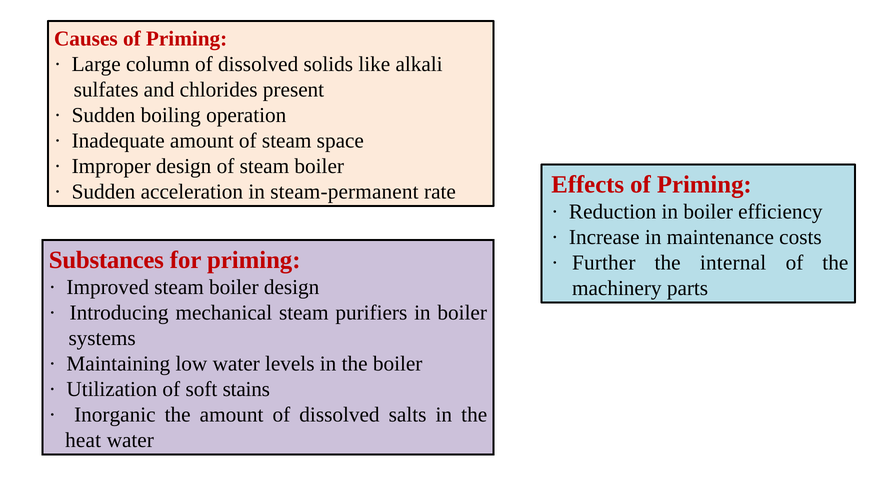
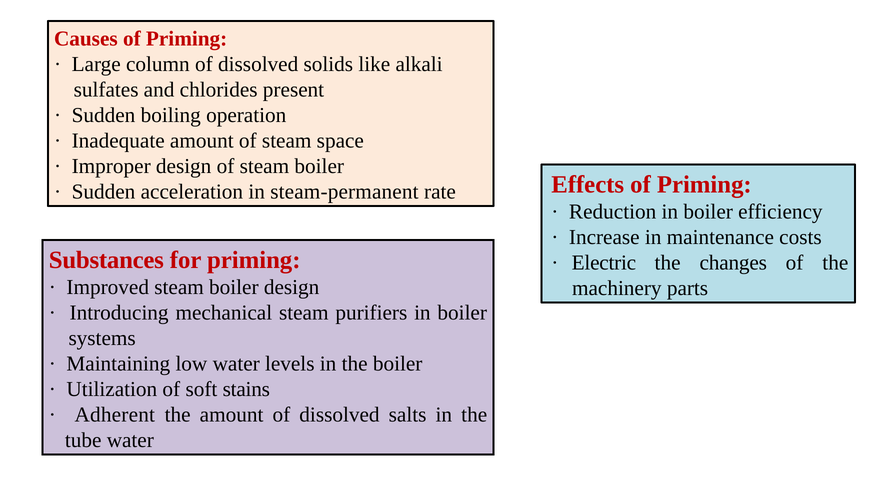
Further: Further -> Electric
internal: internal -> changes
Inorganic: Inorganic -> Adherent
heat: heat -> tube
